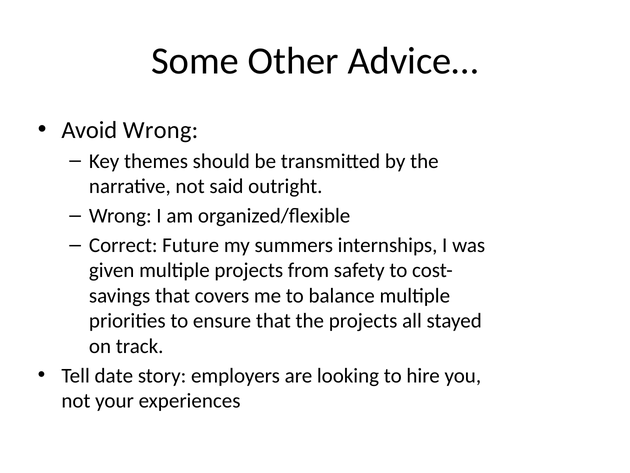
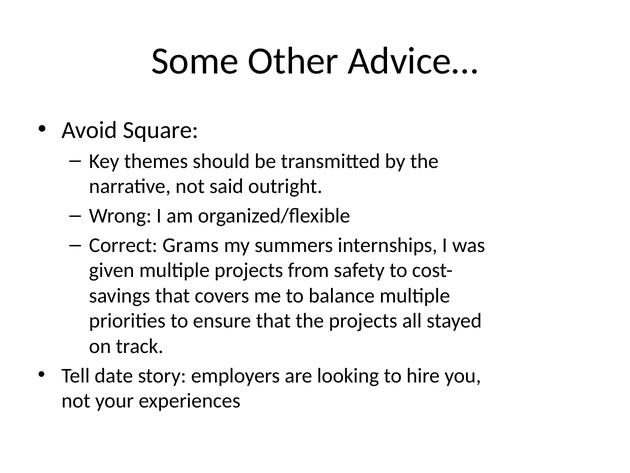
Avoid Wrong: Wrong -> Square
Future: Future -> Grams
